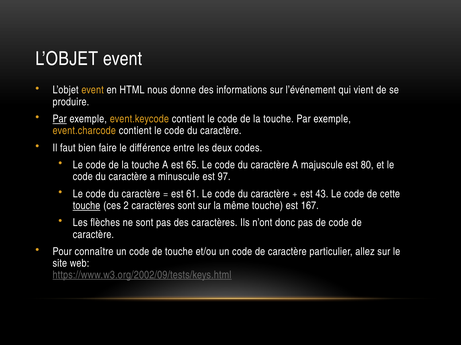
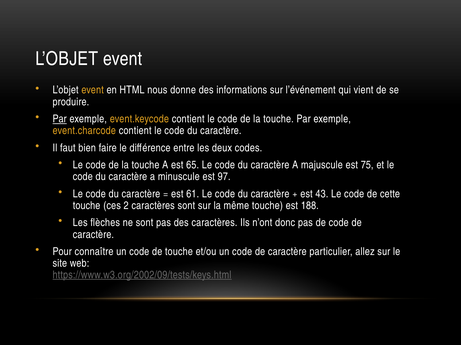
80: 80 -> 75
touche at (87, 206) underline: present -> none
167: 167 -> 188
